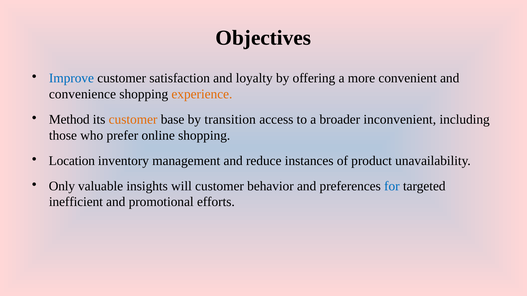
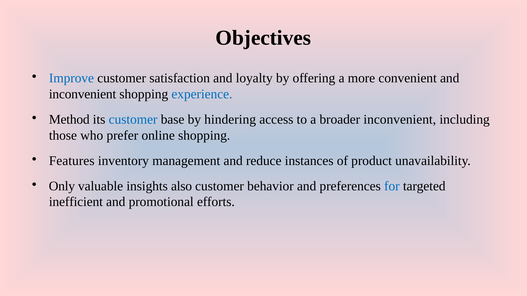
convenience at (82, 94): convenience -> inconvenient
experience colour: orange -> blue
customer at (133, 120) colour: orange -> blue
transition: transition -> hindering
Location: Location -> Features
will: will -> also
